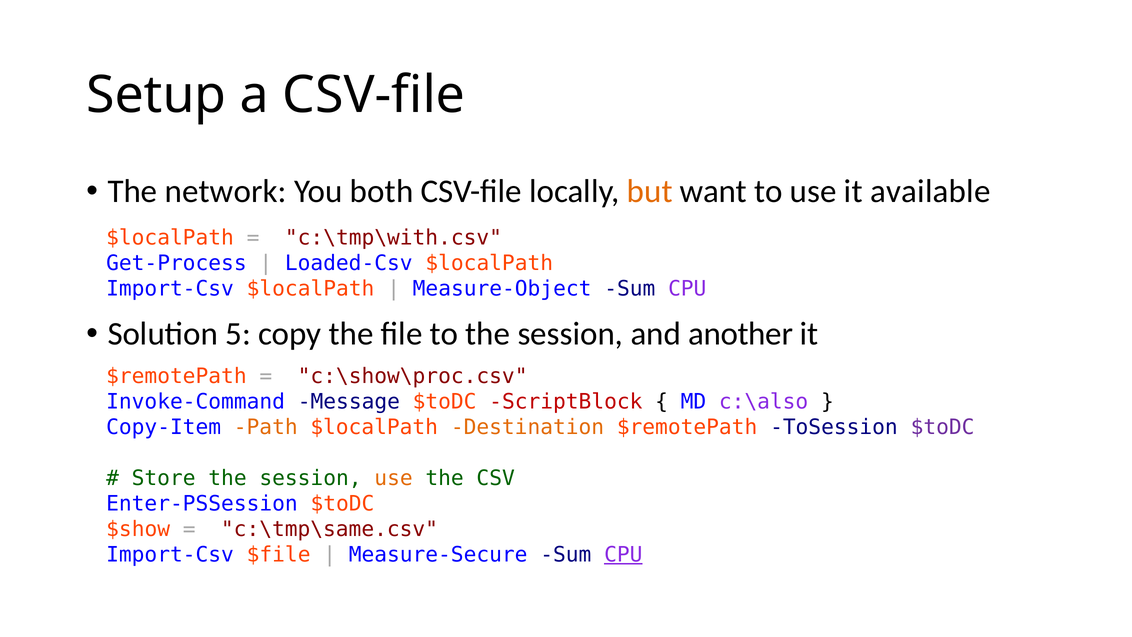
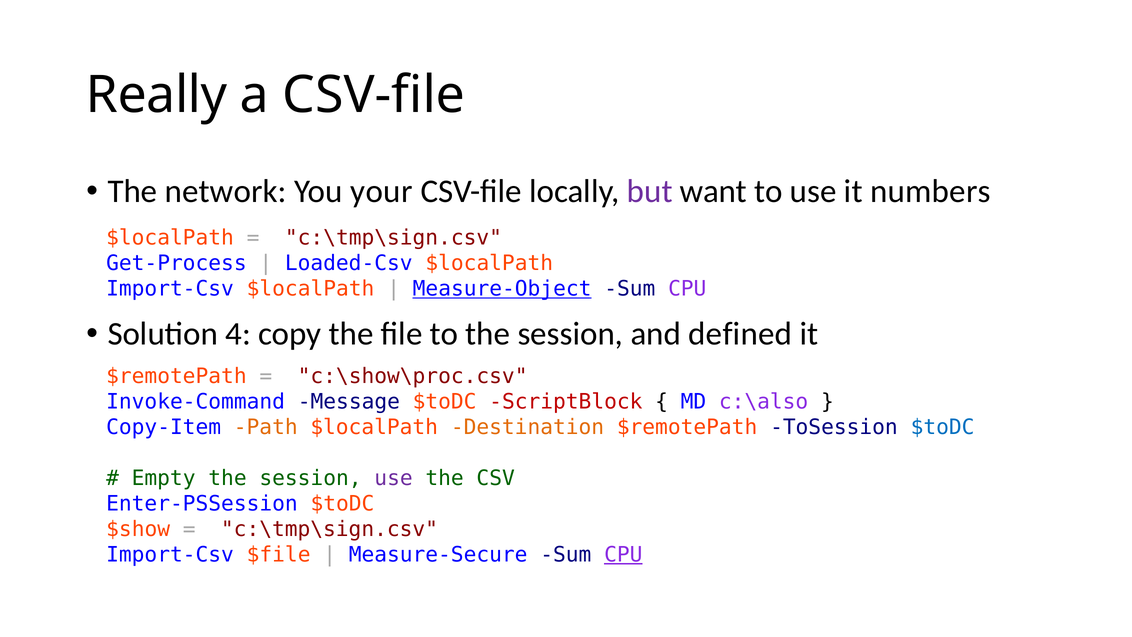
Setup: Setup -> Really
both: both -> your
but colour: orange -> purple
available: available -> numbers
c:\tmp\with.csv at (393, 238): c:\tmp\with.csv -> c:\tmp\sign.csv
Measure-Object underline: none -> present
5: 5 -> 4
another: another -> defined
$toDC at (943, 427) colour: purple -> blue
Store: Store -> Empty
use at (394, 478) colour: orange -> purple
c:\tmp\same.csv at (329, 529): c:\tmp\same.csv -> c:\tmp\sign.csv
